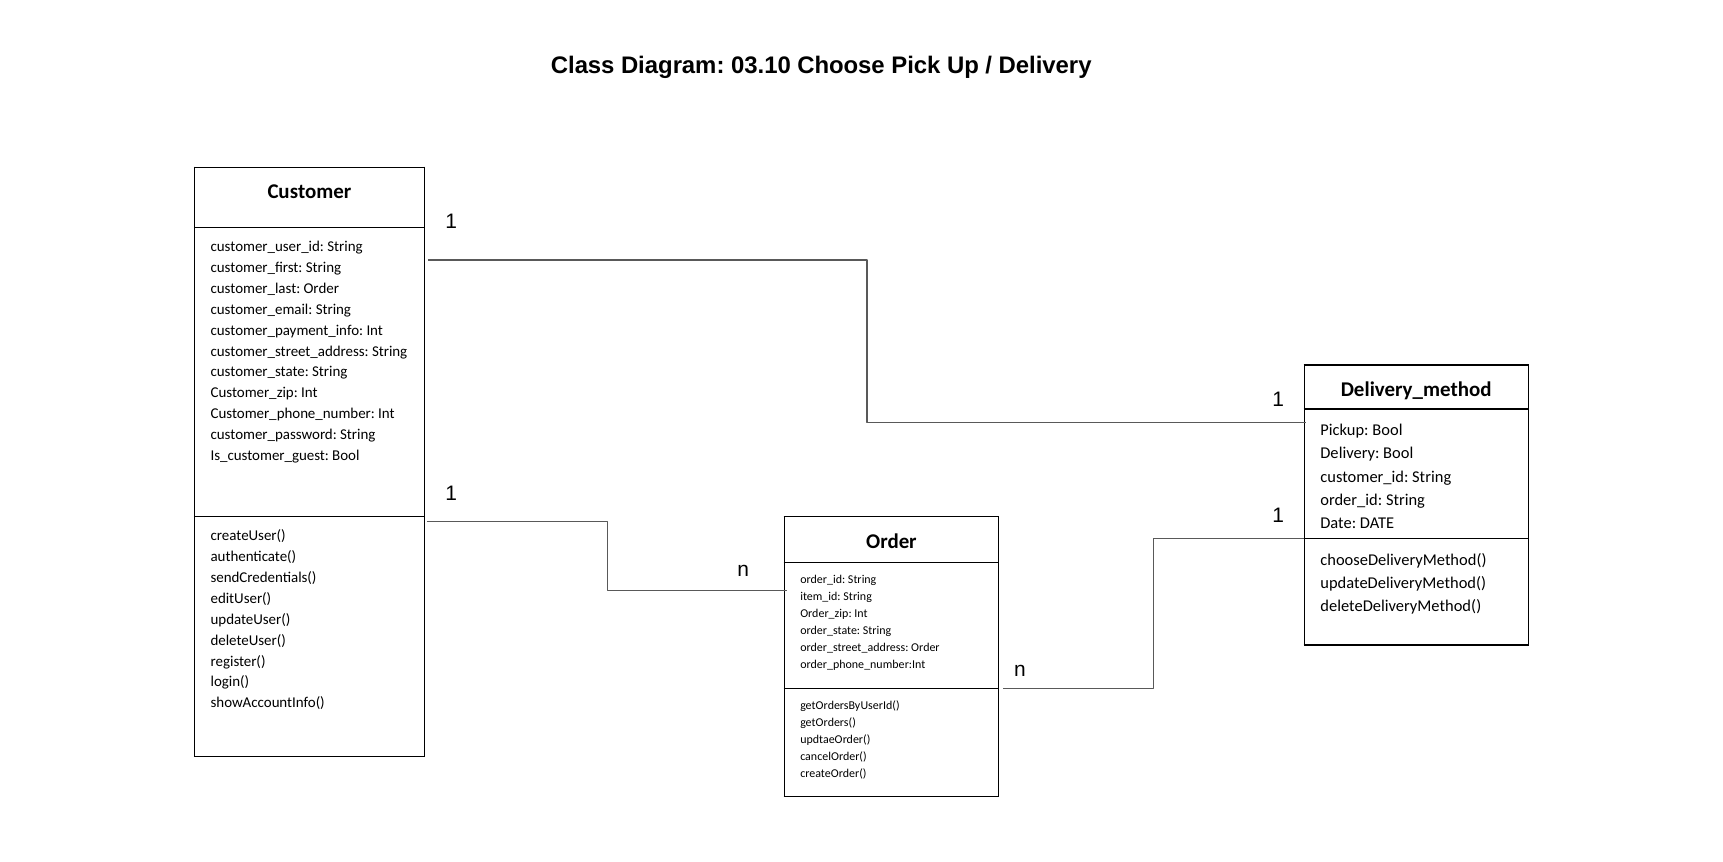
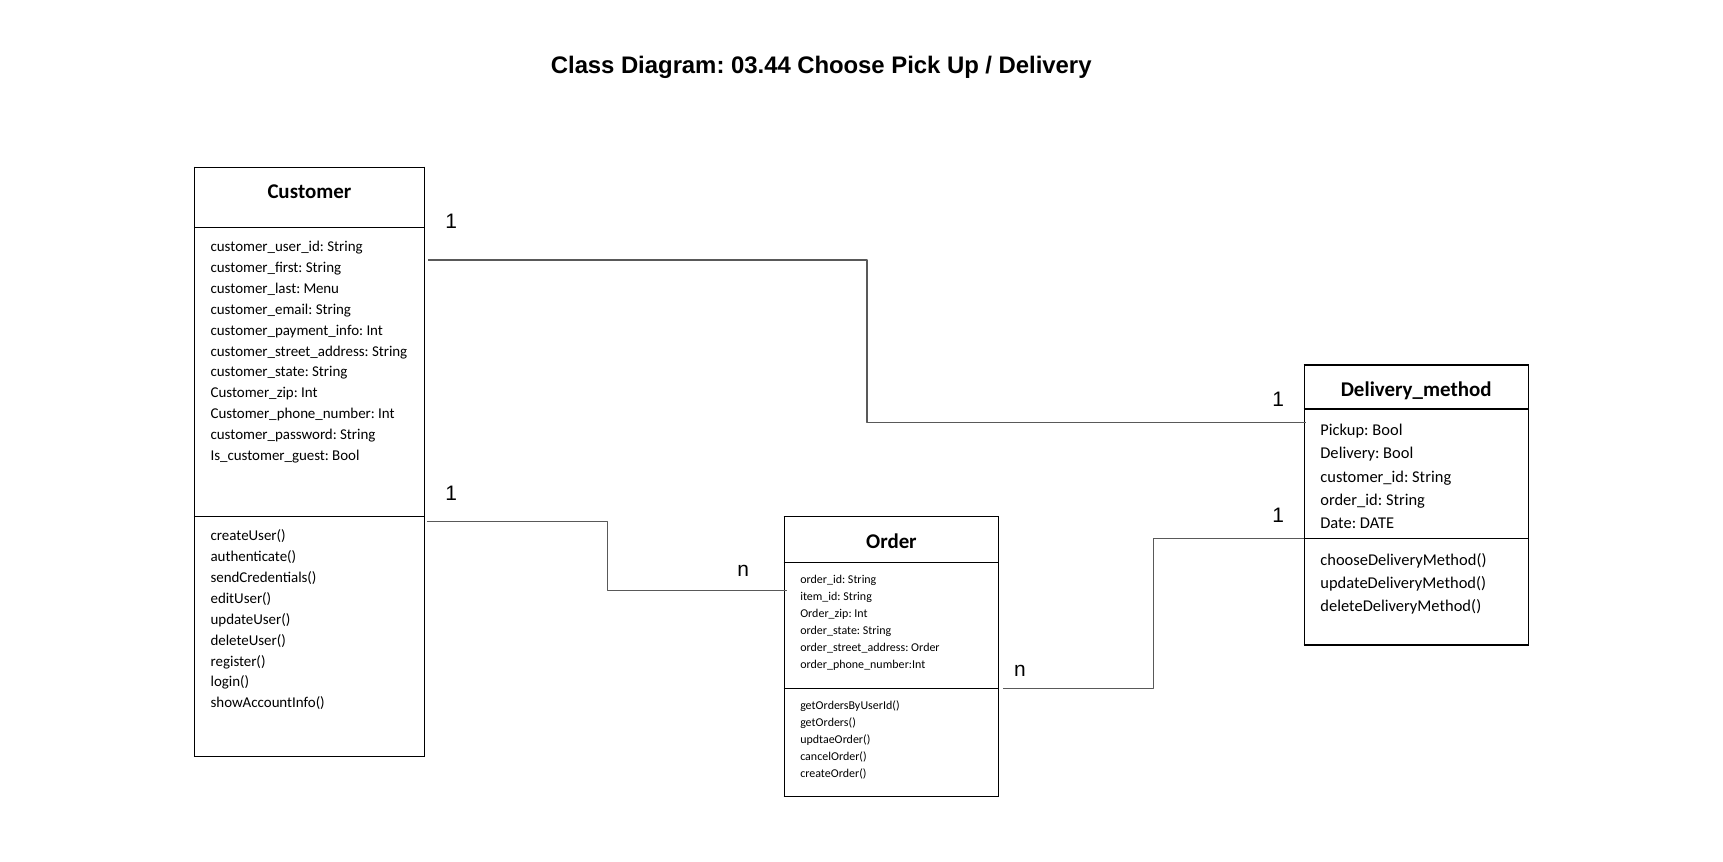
03.10: 03.10 -> 03.44
Order at (321, 288): Order -> Menu
